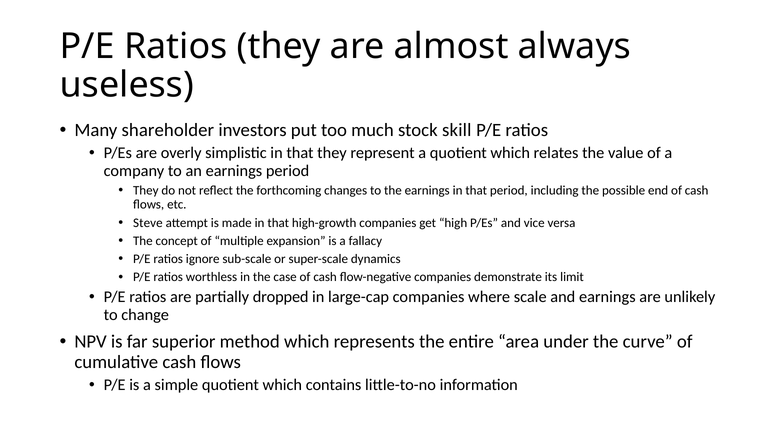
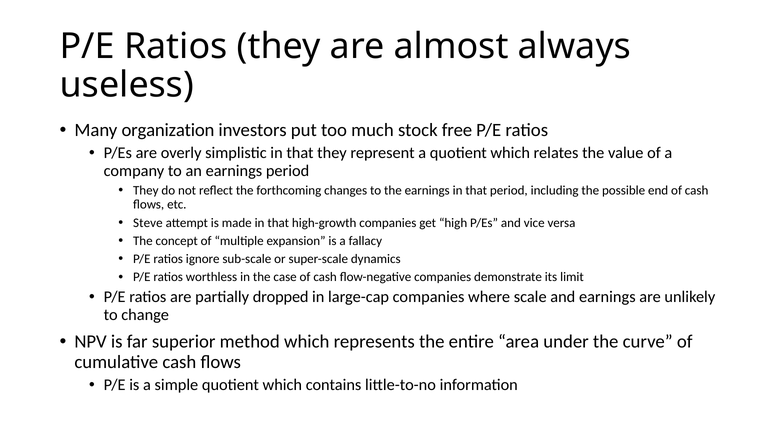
shareholder: shareholder -> organization
skill: skill -> free
